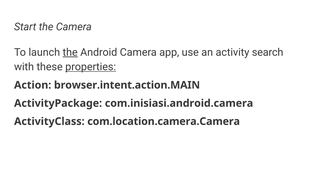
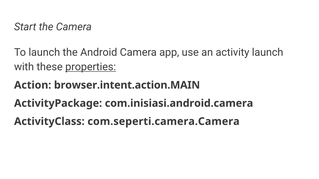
the at (70, 52) underline: present -> none
activity search: search -> launch
com.location.camera.Camera: com.location.camera.Camera -> com.seperti.camera.Camera
